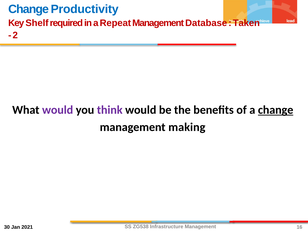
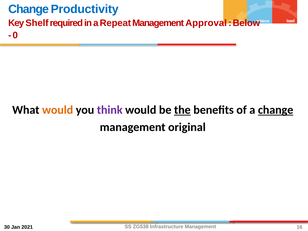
Database: Database -> Approval
Taken: Taken -> Below
2: 2 -> 0
would at (58, 110) colour: purple -> orange
the underline: none -> present
making: making -> original
